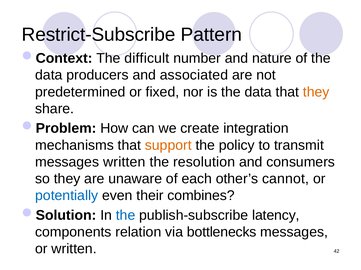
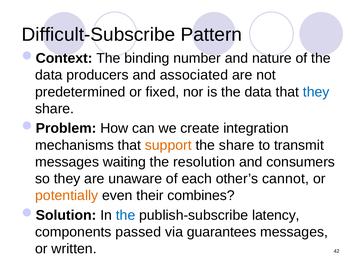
Restrict-Subscribe: Restrict-Subscribe -> Difficult-Subscribe
difficult: difficult -> binding
they at (316, 92) colour: orange -> blue
the policy: policy -> share
messages written: written -> waiting
potentially colour: blue -> orange
relation: relation -> passed
bottlenecks: bottlenecks -> guarantees
